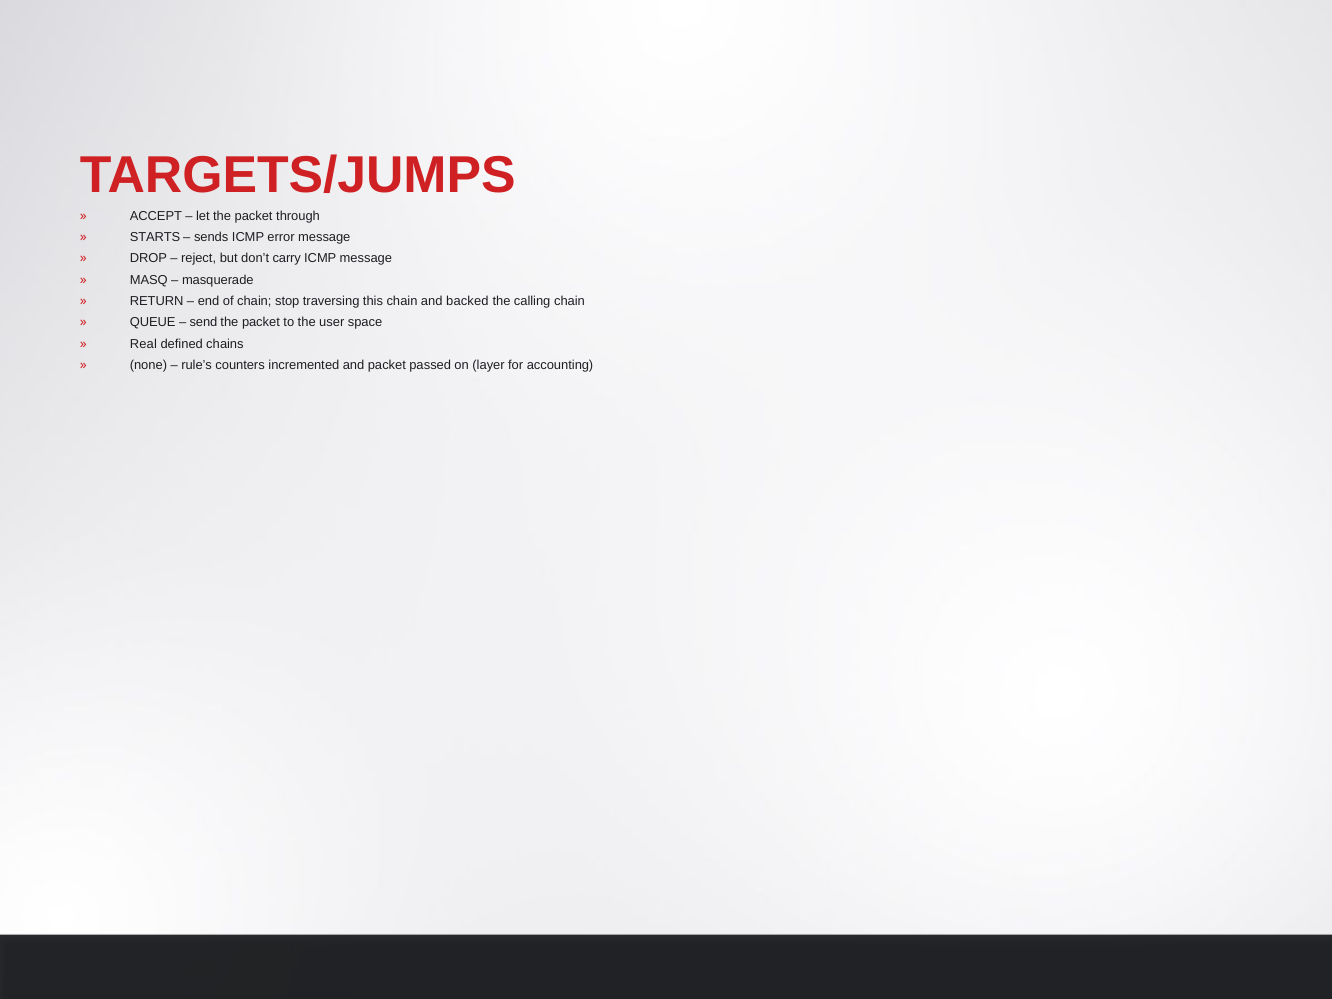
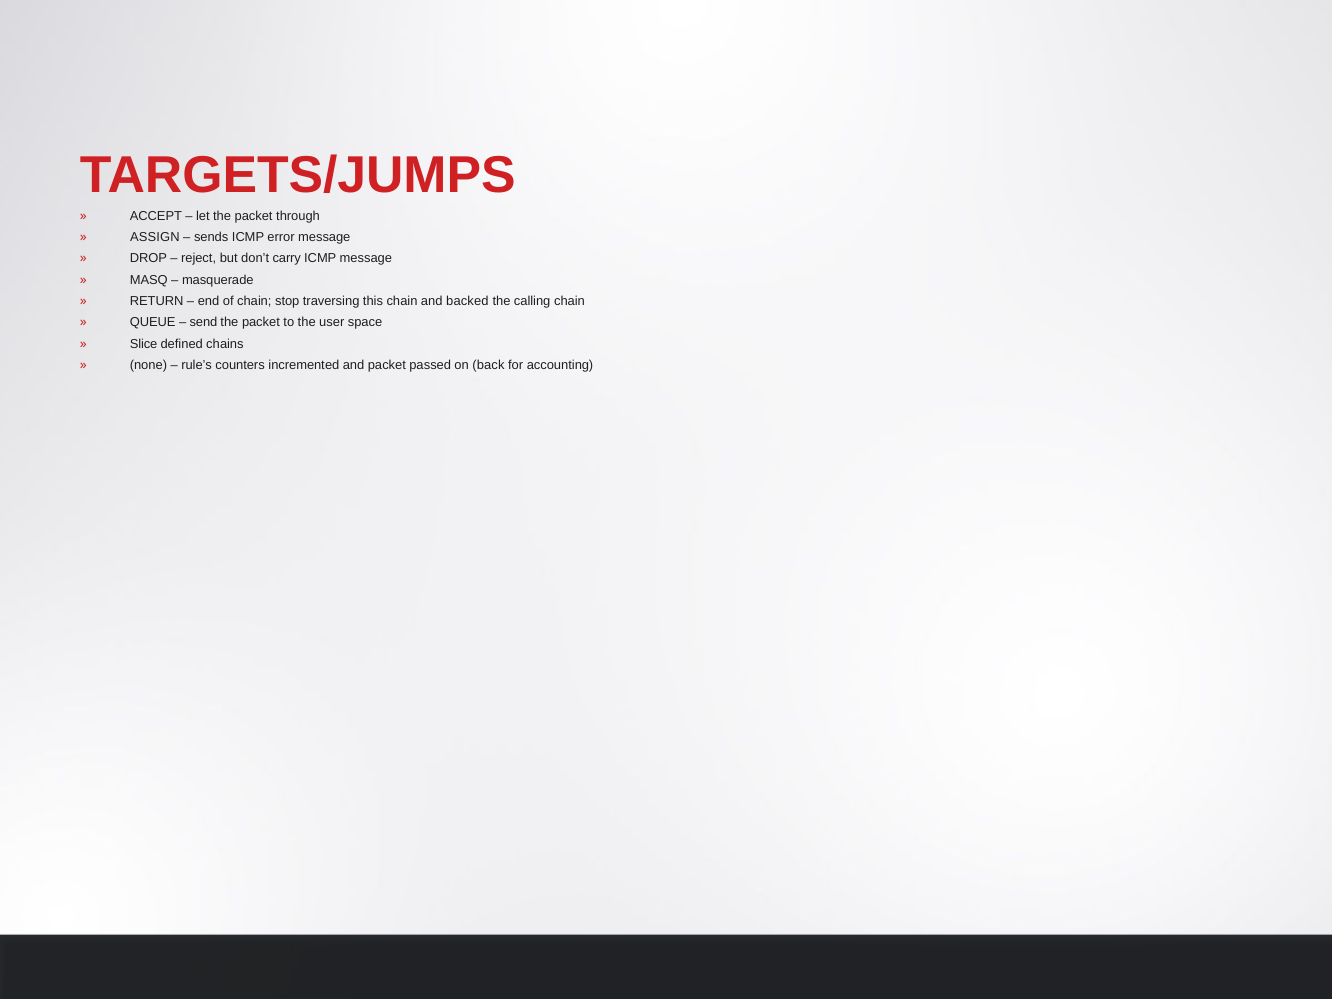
STARTS: STARTS -> ASSIGN
Real: Real -> Slice
layer: layer -> back
